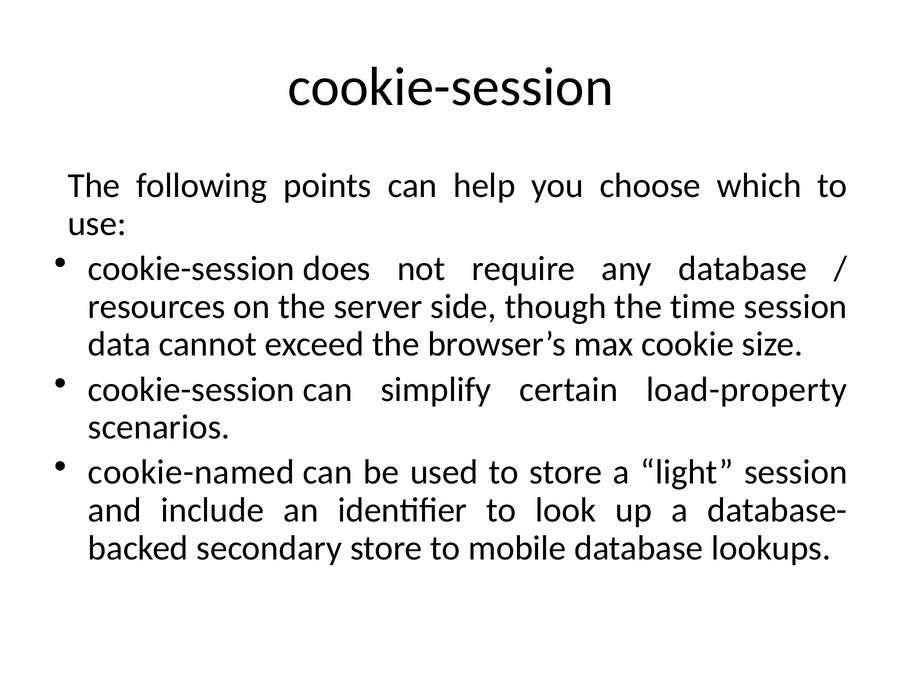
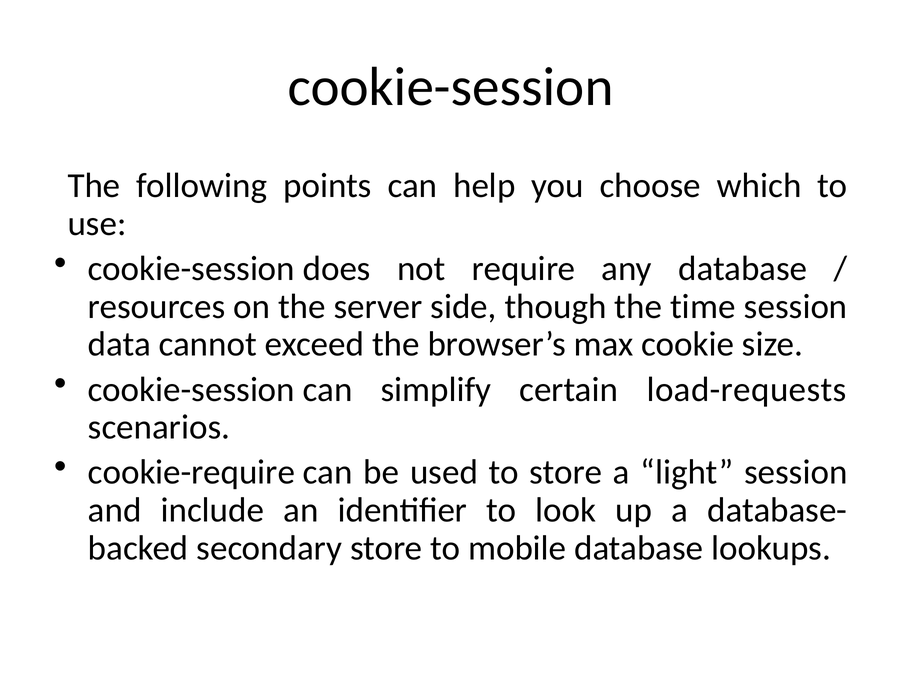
load-property: load-property -> load-requests
cookie-named: cookie-named -> cookie-require
